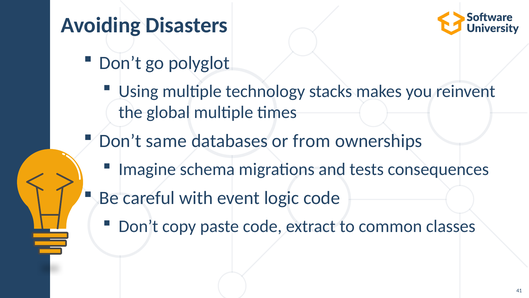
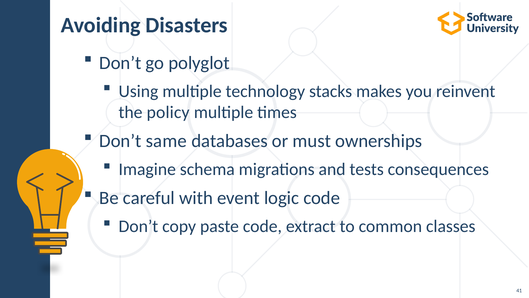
global: global -> policy
from: from -> must
